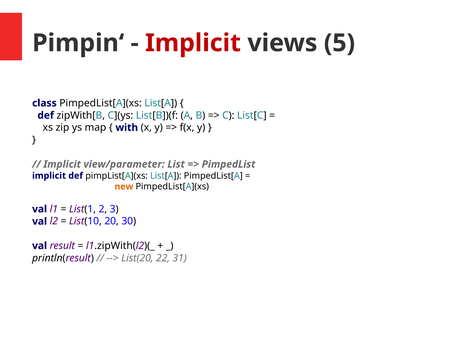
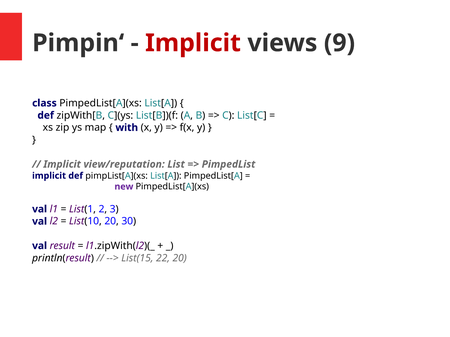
5: 5 -> 9
view/parameter: view/parameter -> view/reputation
new colour: orange -> purple
List(20: List(20 -> List(15
22 31: 31 -> 20
